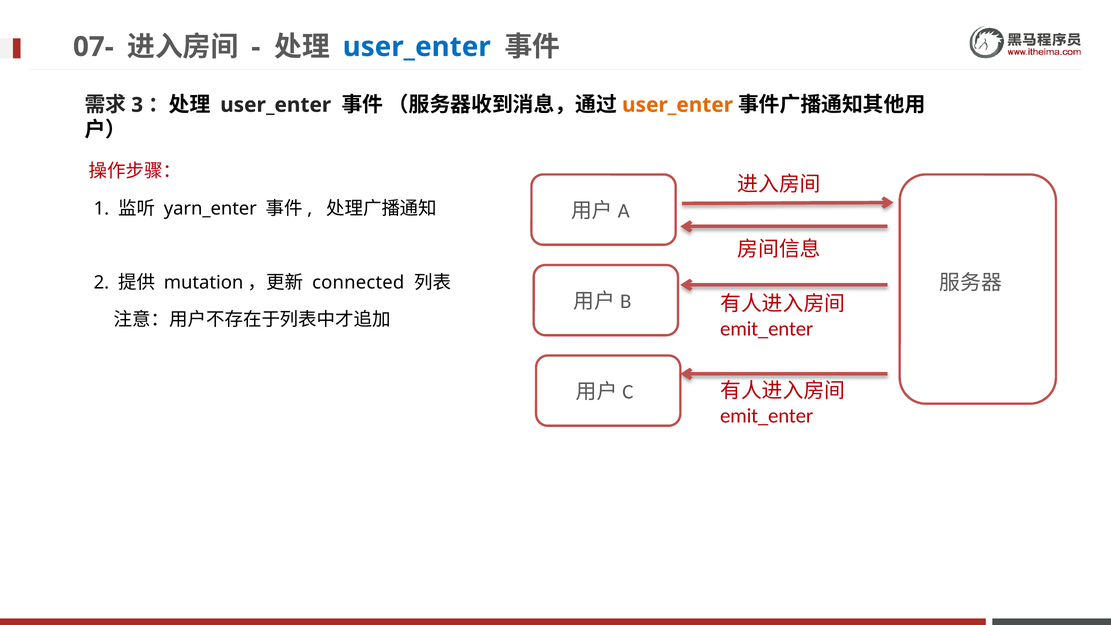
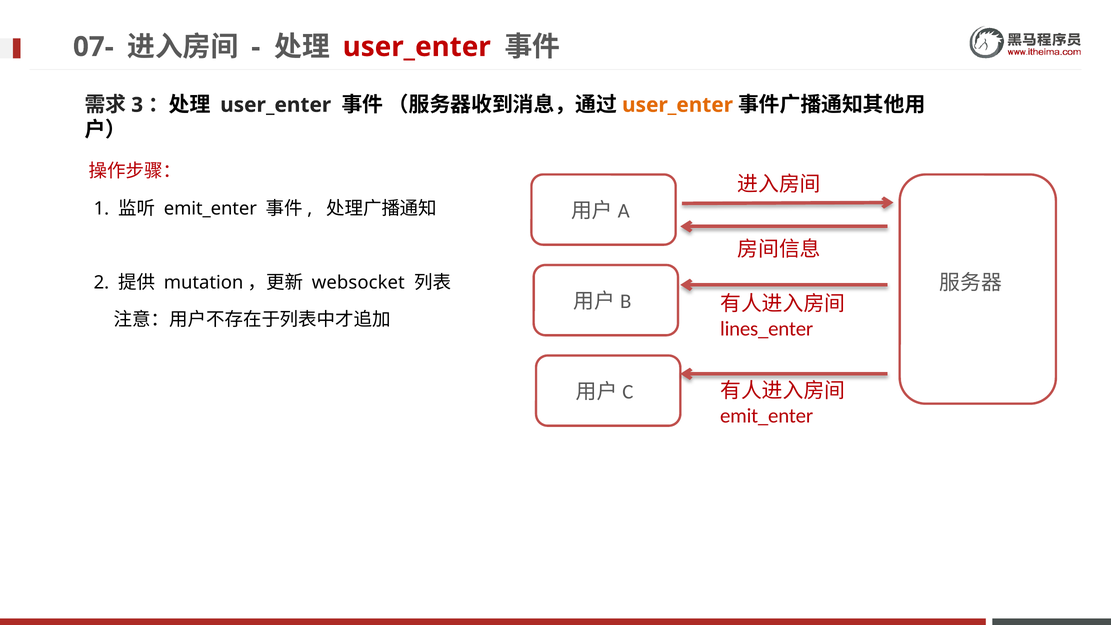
user_enter at (417, 47) colour: blue -> red
yarn_enter at (210, 208): yarn_enter -> emit_enter
connected: connected -> websocket
emit_enter at (767, 329): emit_enter -> lines_enter
